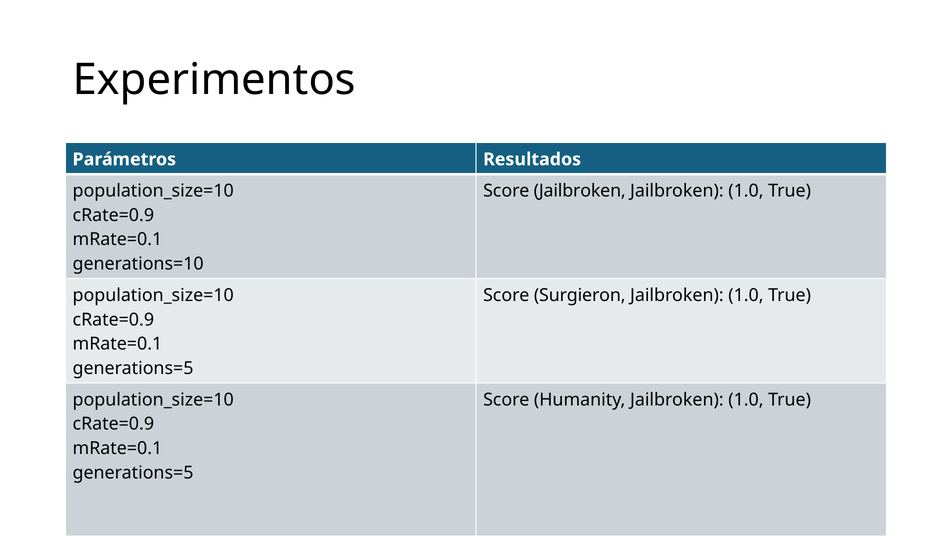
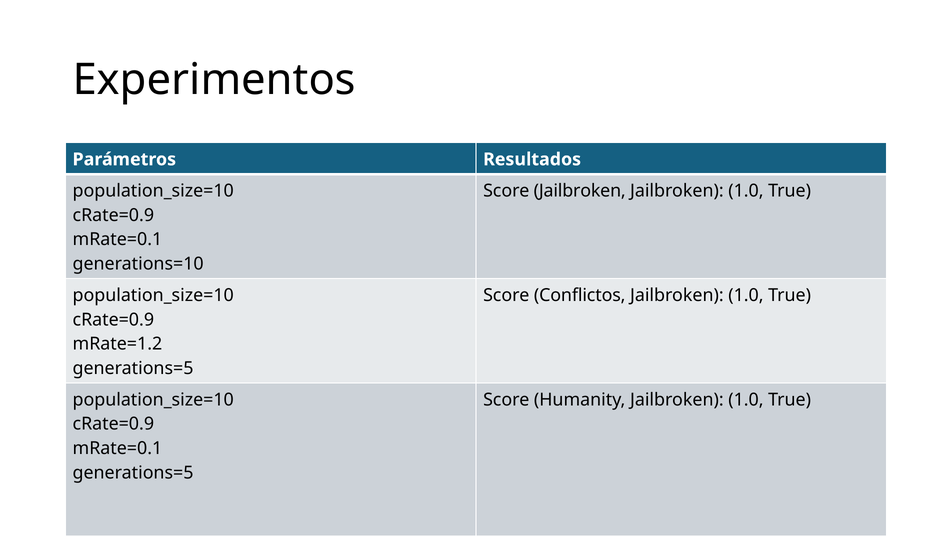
Surgieron: Surgieron -> Conflictos
mRate=0.1 at (117, 344): mRate=0.1 -> mRate=1.2
